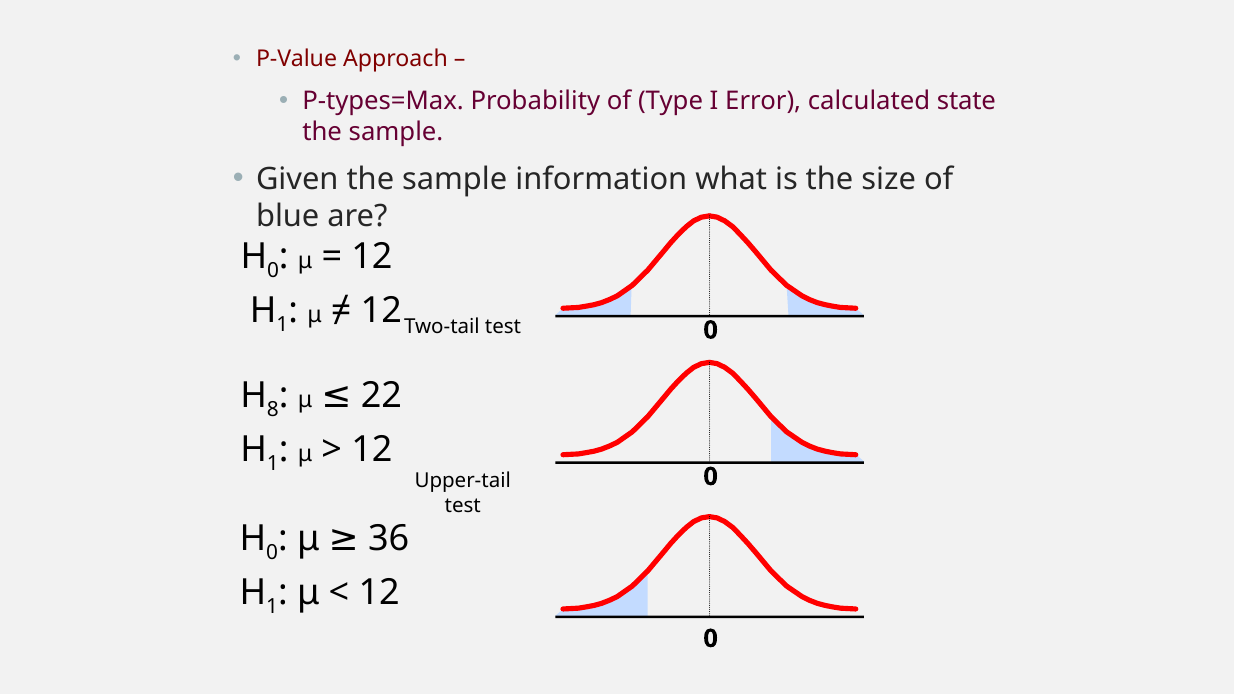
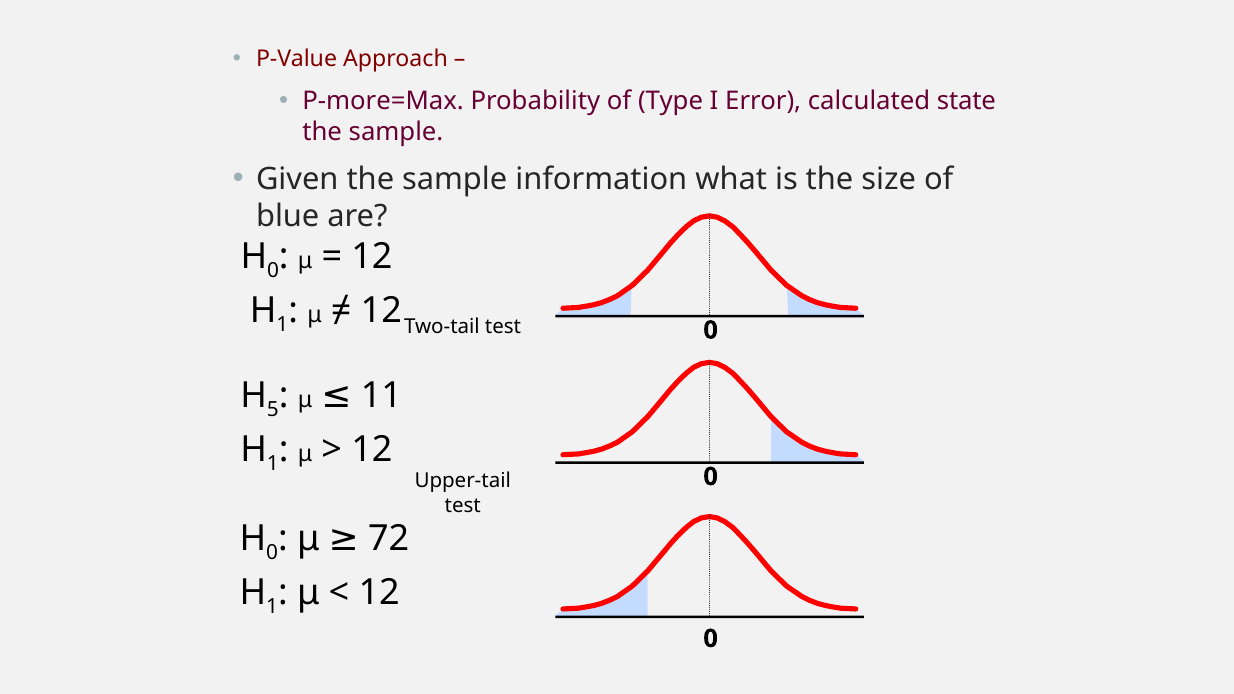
P-types=Max: P-types=Max -> P-more=Max
8: 8 -> 5
22: 22 -> 11
36: 36 -> 72
